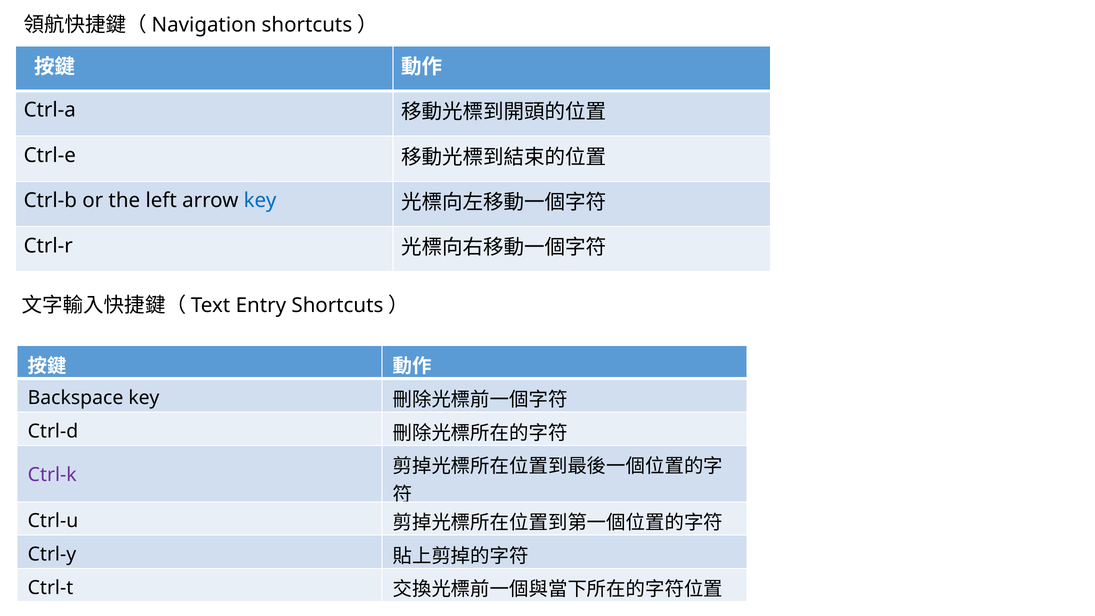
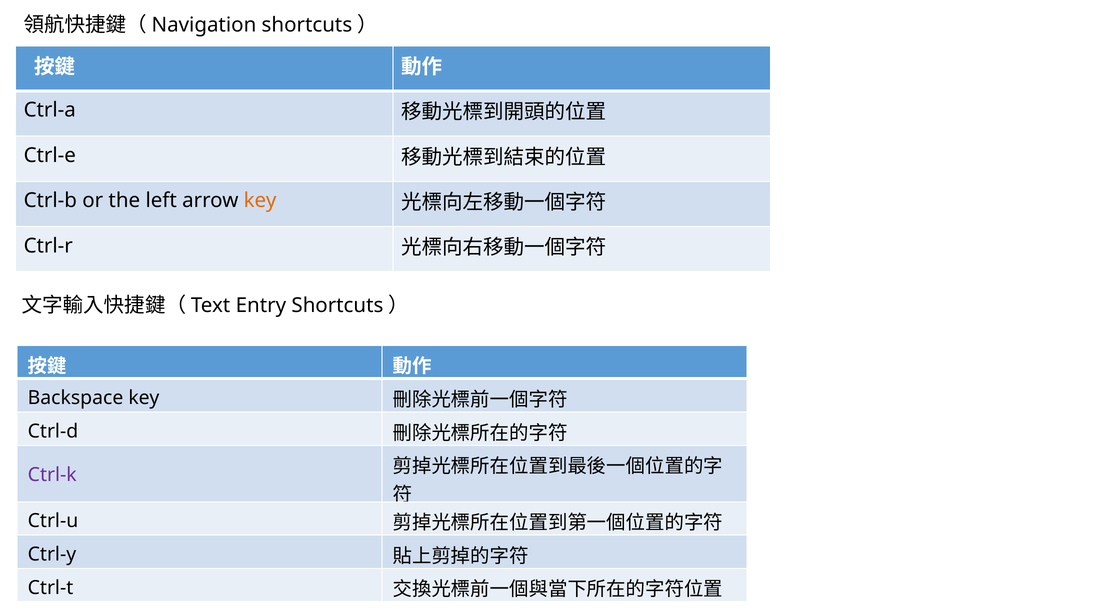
key at (260, 201) colour: blue -> orange
